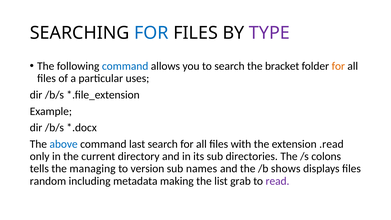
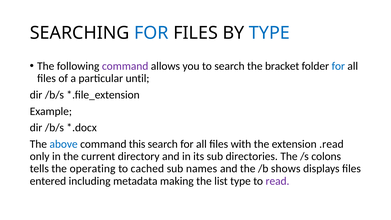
TYPE at (269, 33) colour: purple -> blue
command at (125, 66) colour: blue -> purple
for at (338, 66) colour: orange -> blue
uses: uses -> until
last: last -> this
managing: managing -> operating
version: version -> cached
random: random -> entered
list grab: grab -> type
